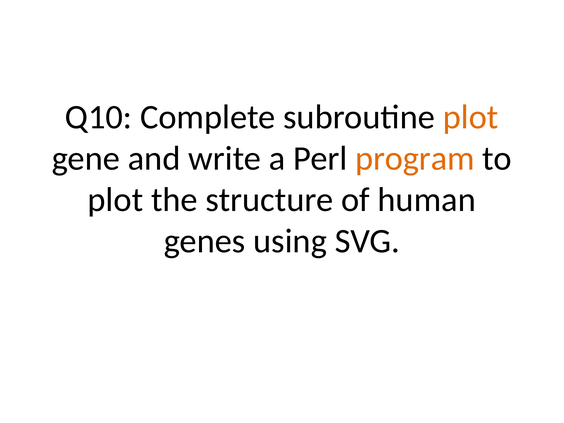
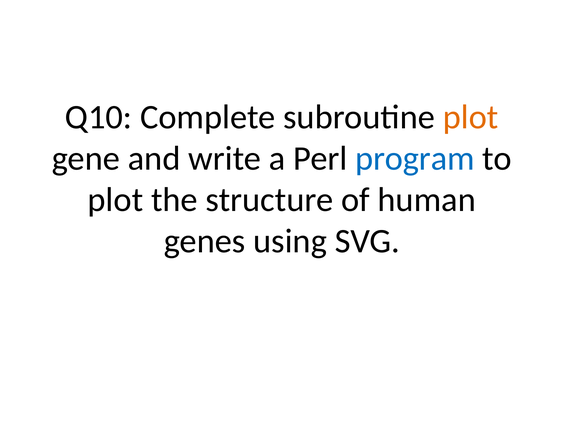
program colour: orange -> blue
